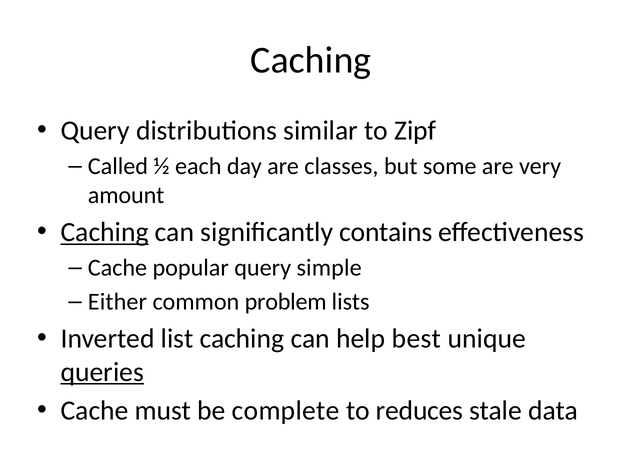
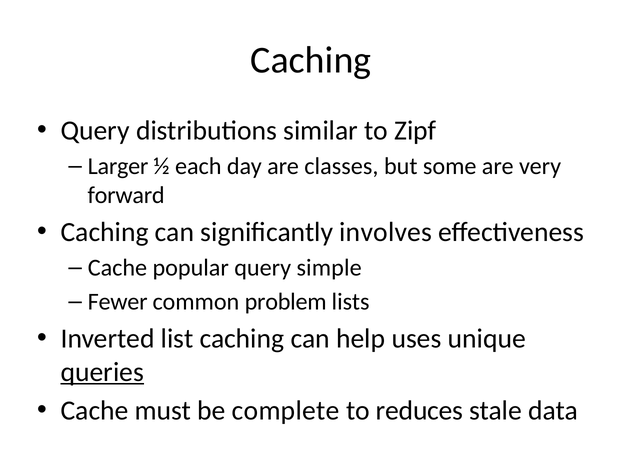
Called: Called -> Larger
amount: amount -> forward
Caching at (105, 232) underline: present -> none
contains: contains -> involves
Either: Either -> Fewer
best: best -> uses
